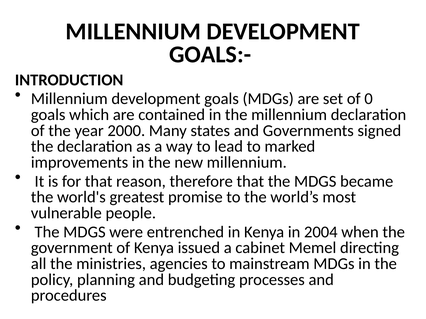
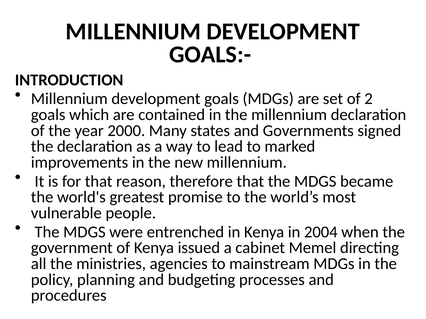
0: 0 -> 2
